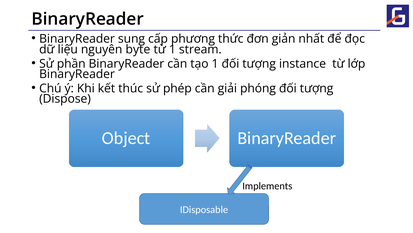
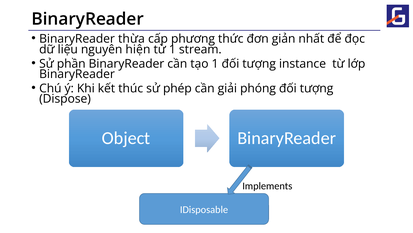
sung: sung -> thừa
byte: byte -> hiện
